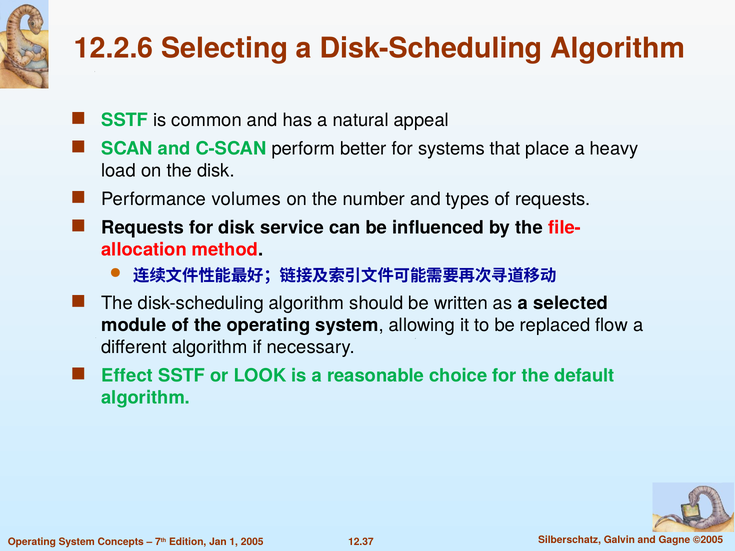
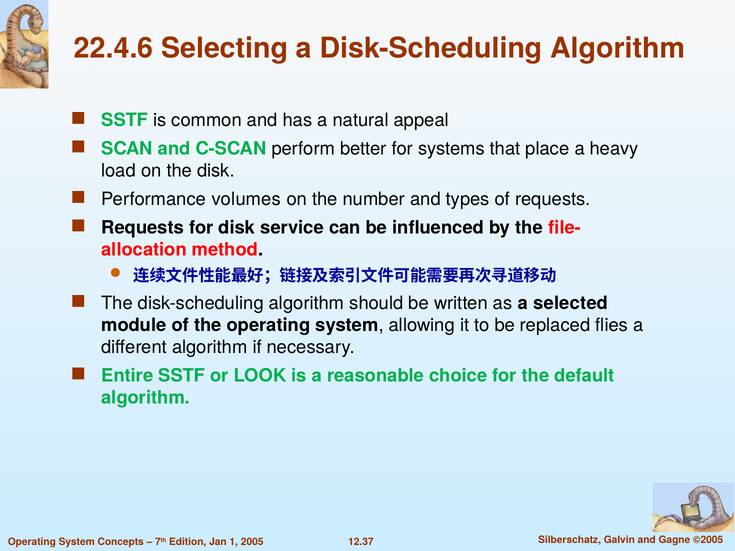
12.2.6: 12.2.6 -> 22.4.6
flow: flow -> flies
Effect: Effect -> Entire
